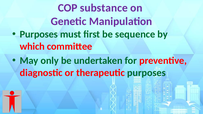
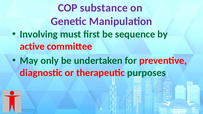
Purposes at (39, 34): Purposes -> Involving
which: which -> active
